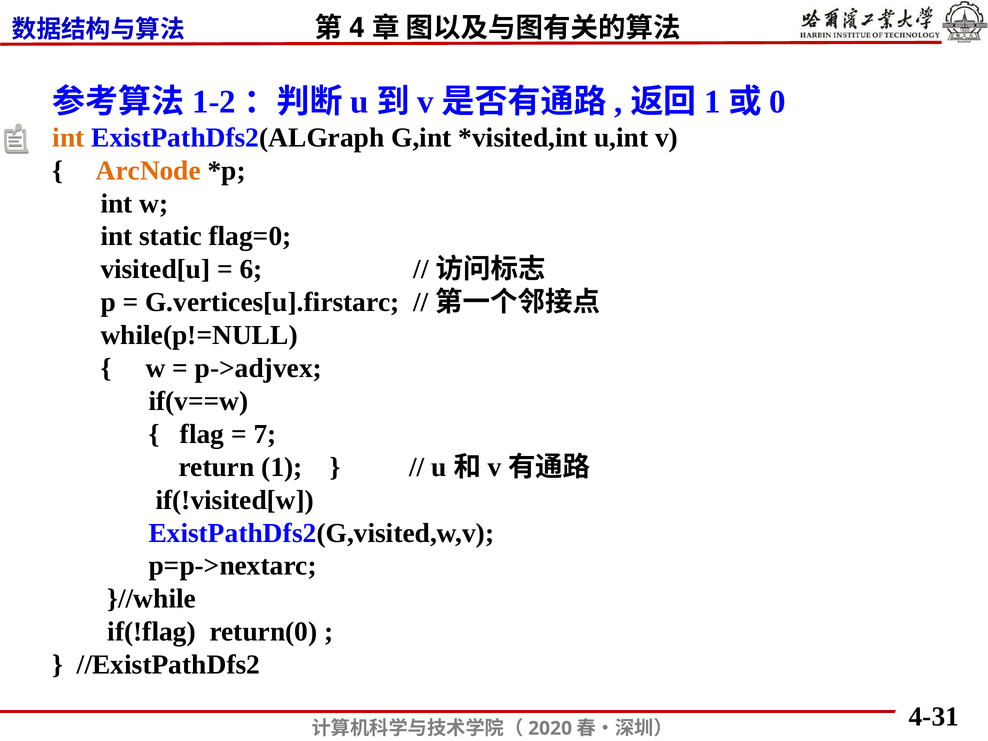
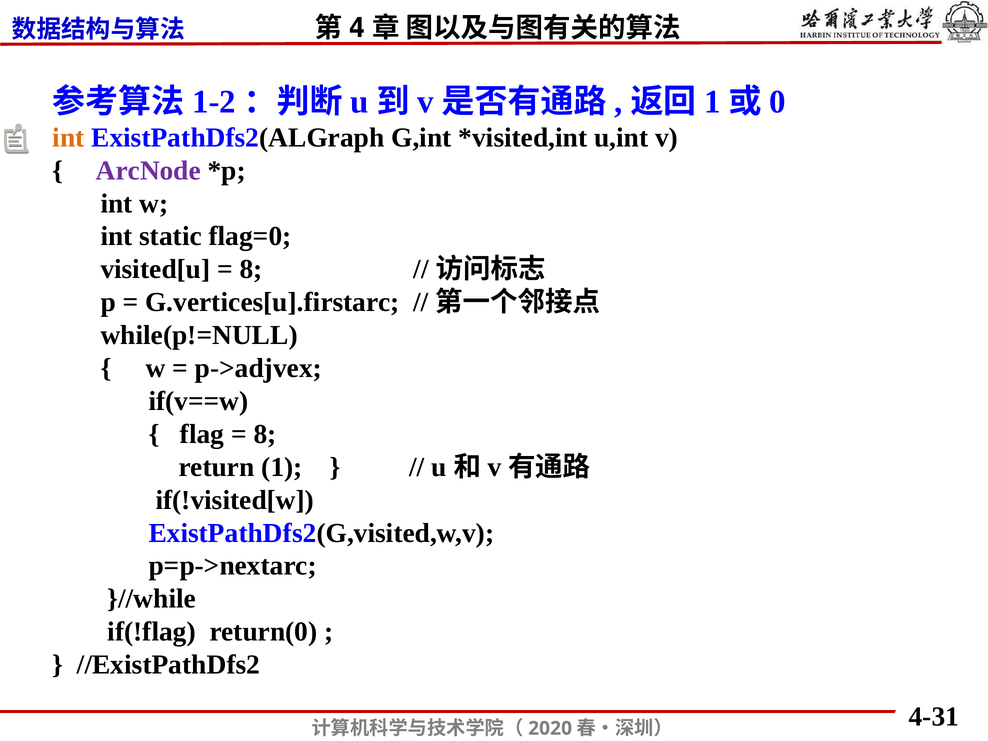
ArcNode colour: orange -> purple
6 at (251, 269): 6 -> 8
7 at (265, 434): 7 -> 8
